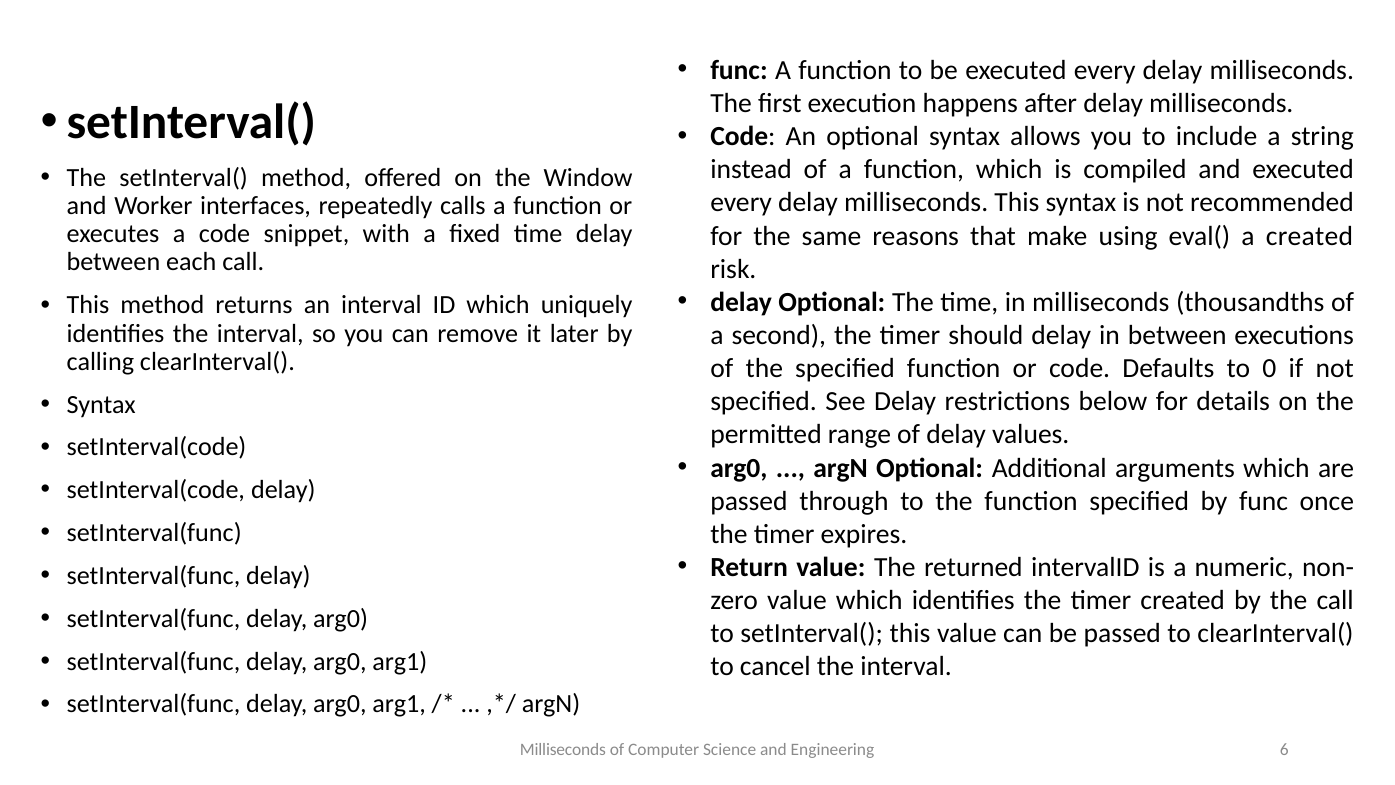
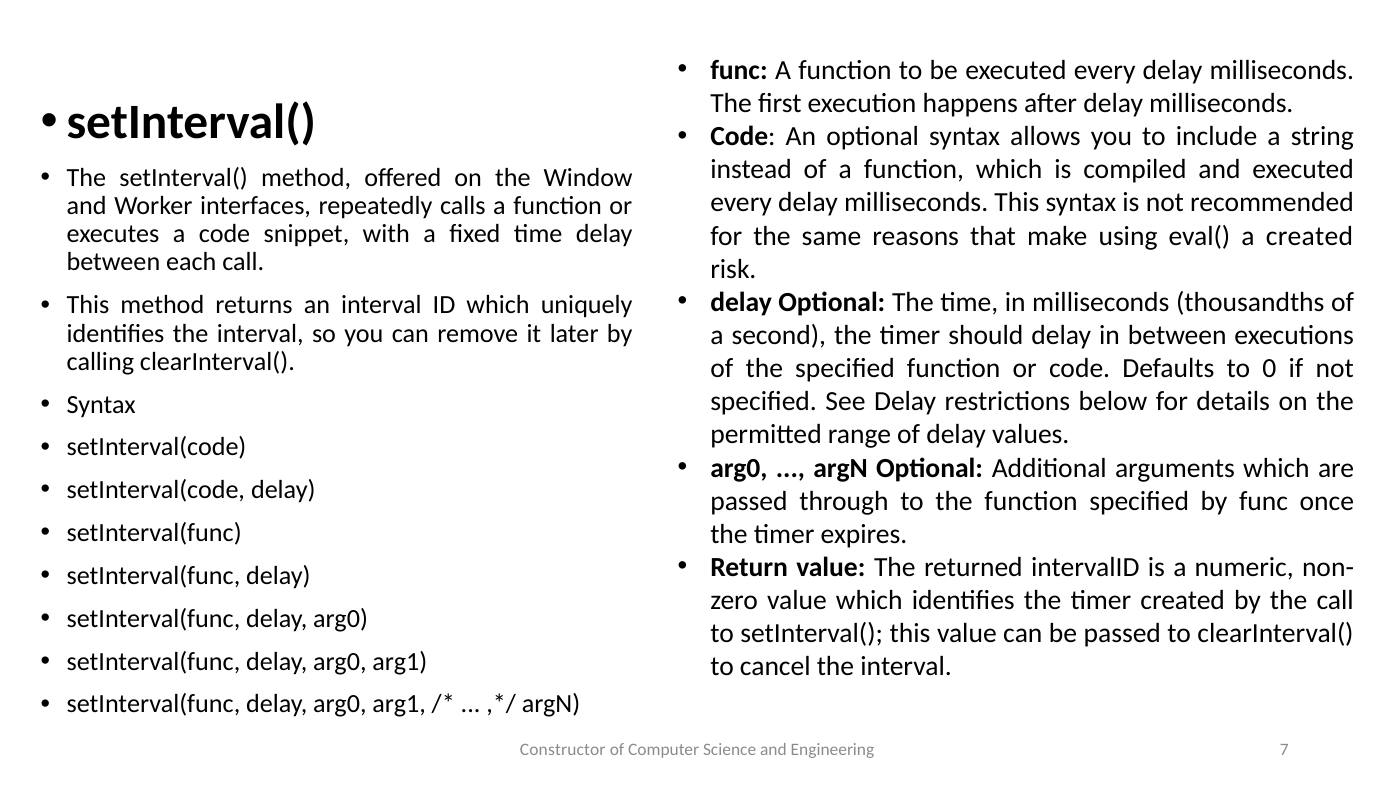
Milliseconds at (563, 749): Milliseconds -> Constructor
6: 6 -> 7
